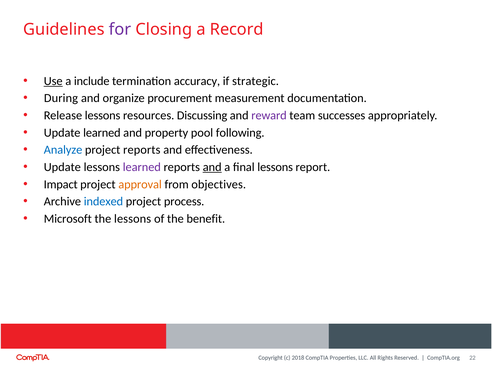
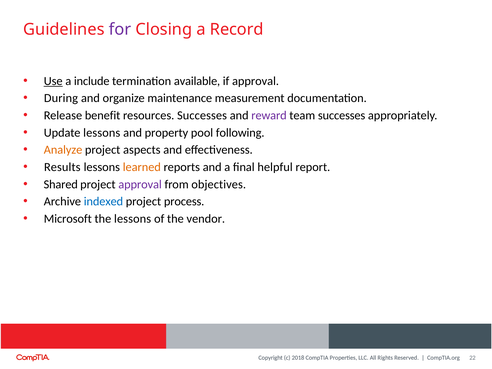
accuracy: accuracy -> available
if strategic: strategic -> approval
procurement: procurement -> maintenance
Release lessons: lessons -> benefit
resources Discussing: Discussing -> Successes
Update learned: learned -> lessons
Analyze colour: blue -> orange
project reports: reports -> aspects
Update at (62, 167): Update -> Results
learned at (142, 167) colour: purple -> orange
and at (212, 167) underline: present -> none
final lessons: lessons -> helpful
Impact: Impact -> Shared
approval at (140, 184) colour: orange -> purple
benefit: benefit -> vendor
